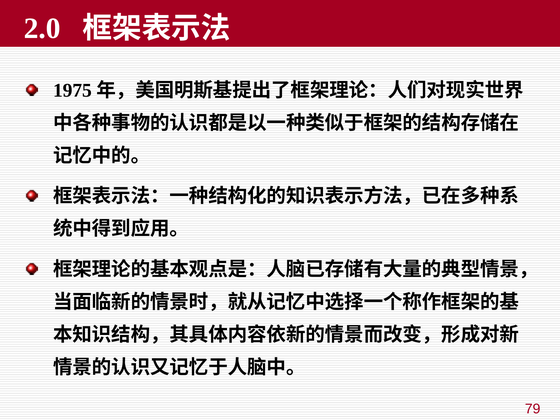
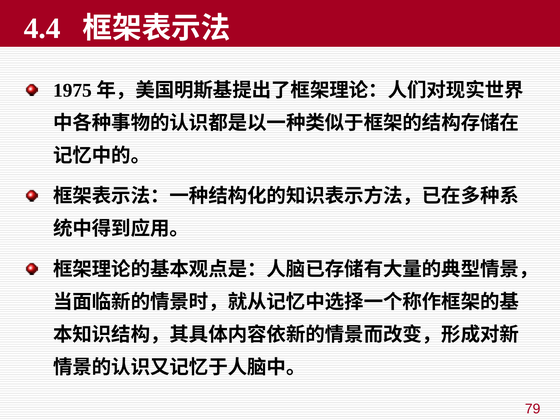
2.0: 2.0 -> 4.4
